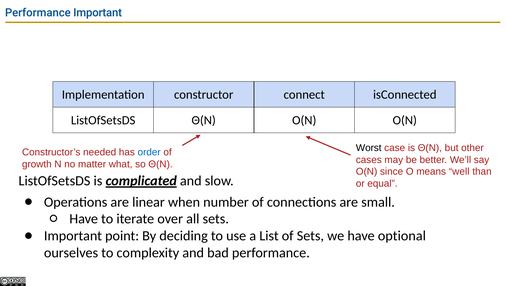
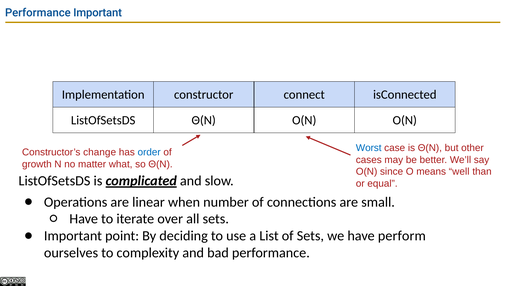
Worst colour: black -> blue
needed: needed -> change
optional: optional -> perform
